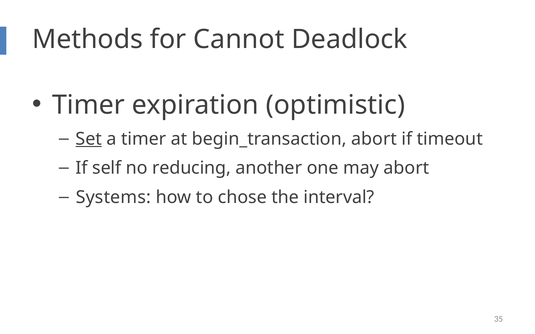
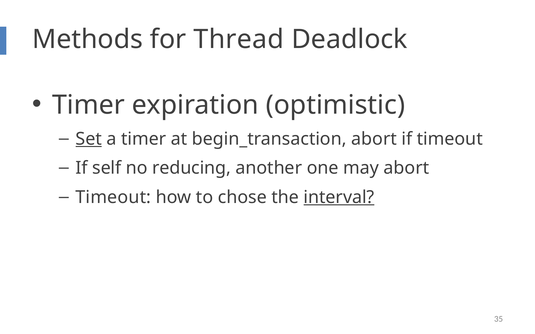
Cannot: Cannot -> Thread
Systems at (113, 197): Systems -> Timeout
interval underline: none -> present
